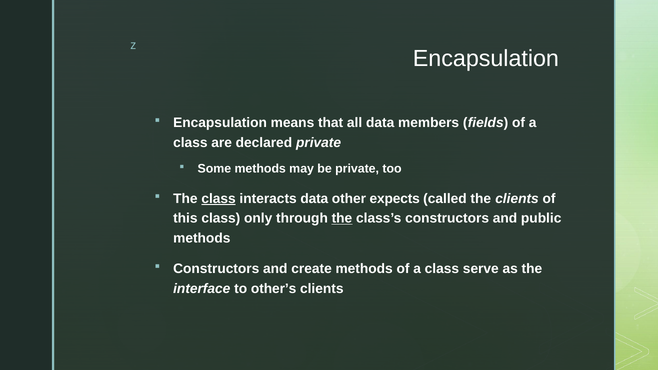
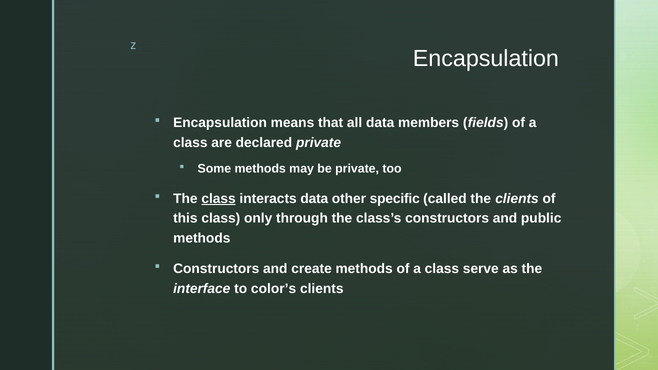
expects: expects -> specific
the at (342, 218) underline: present -> none
other’s: other’s -> color’s
